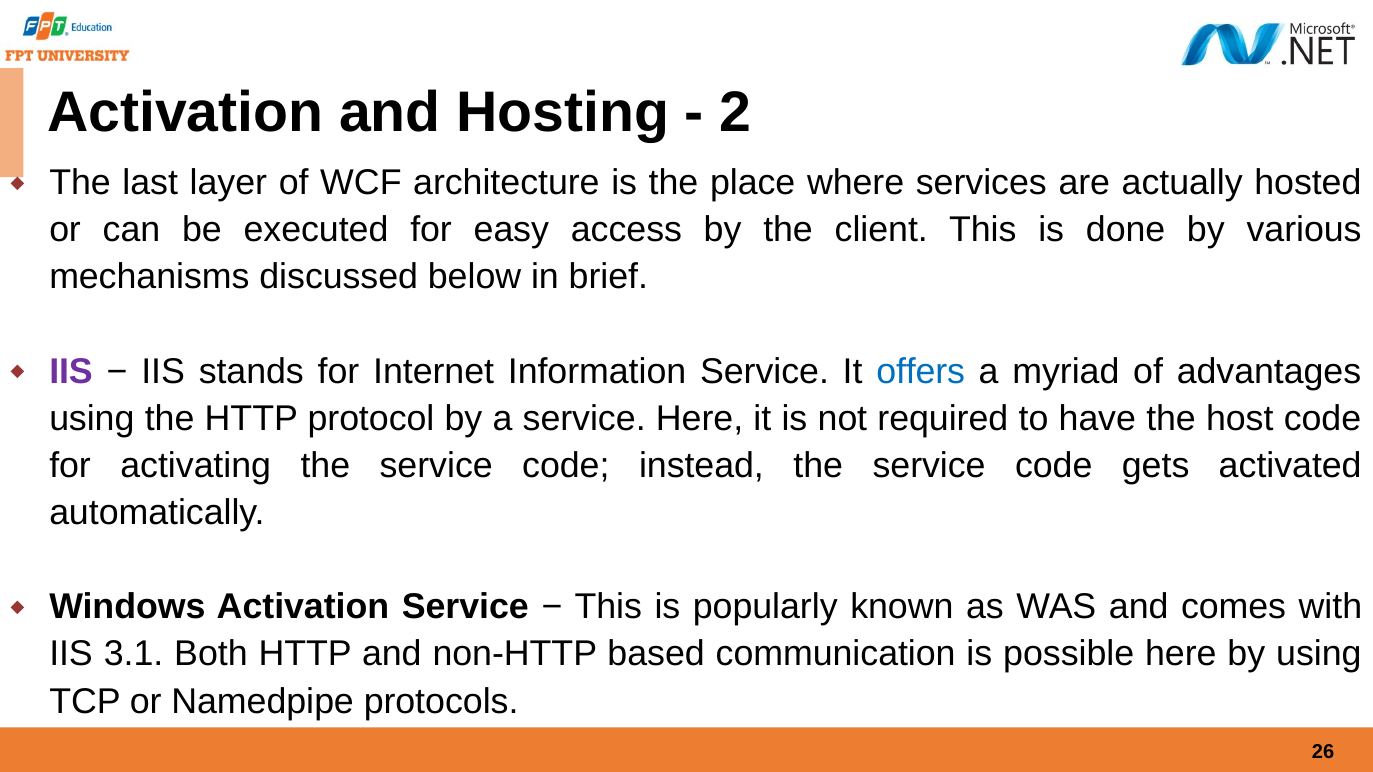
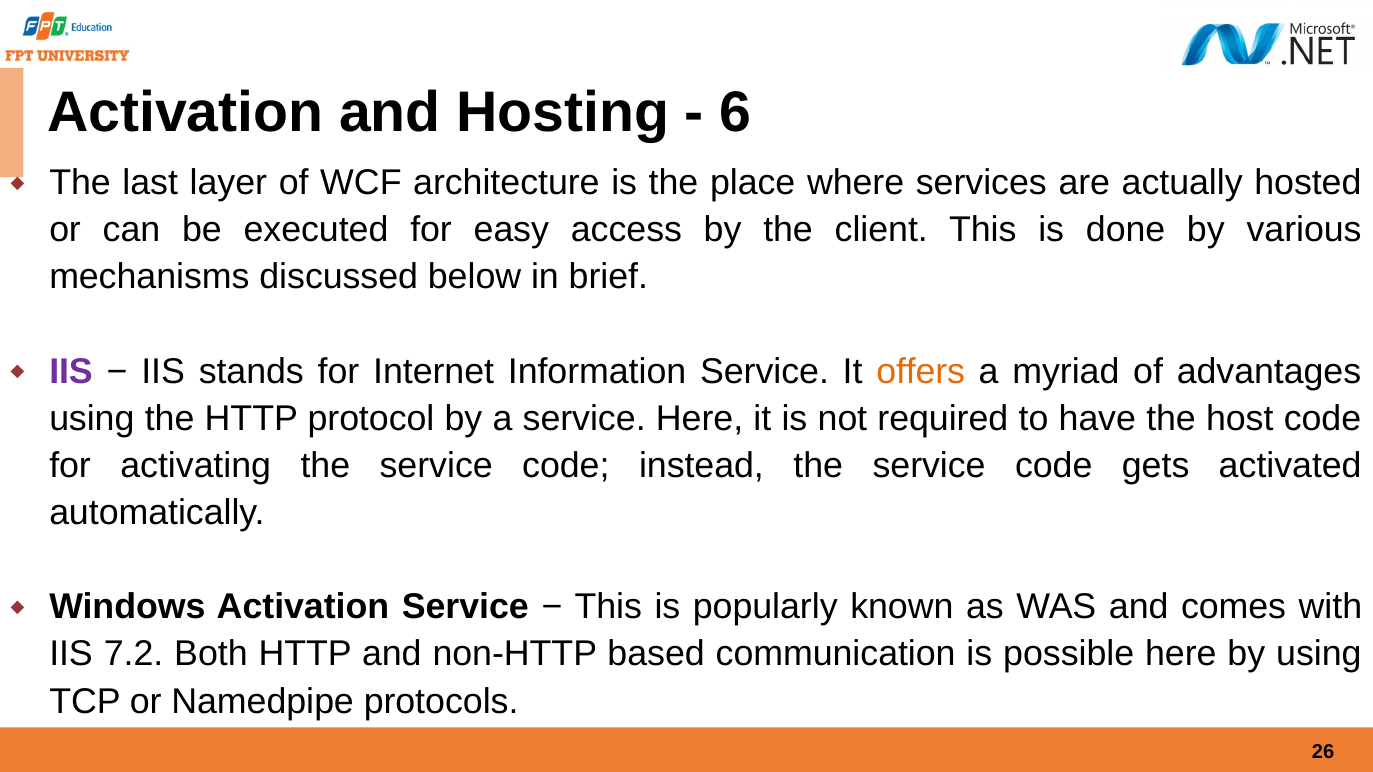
2: 2 -> 6
offers colour: blue -> orange
3.1: 3.1 -> 7.2
